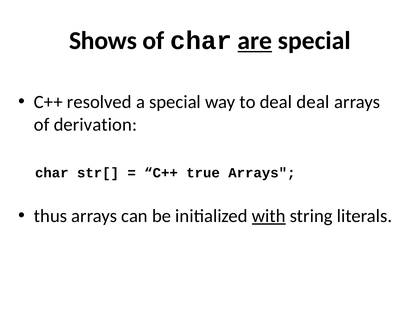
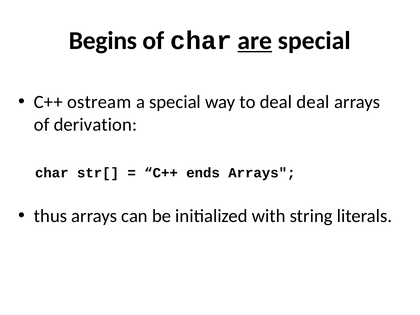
Shows: Shows -> Begins
resolved: resolved -> ostream
true: true -> ends
with underline: present -> none
